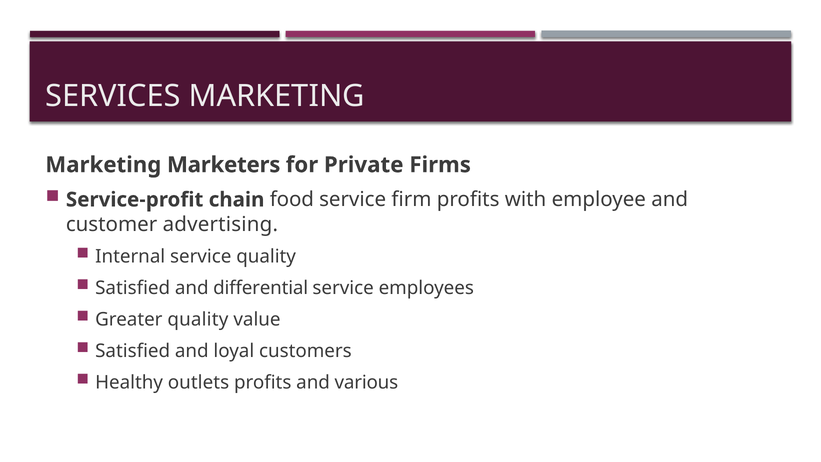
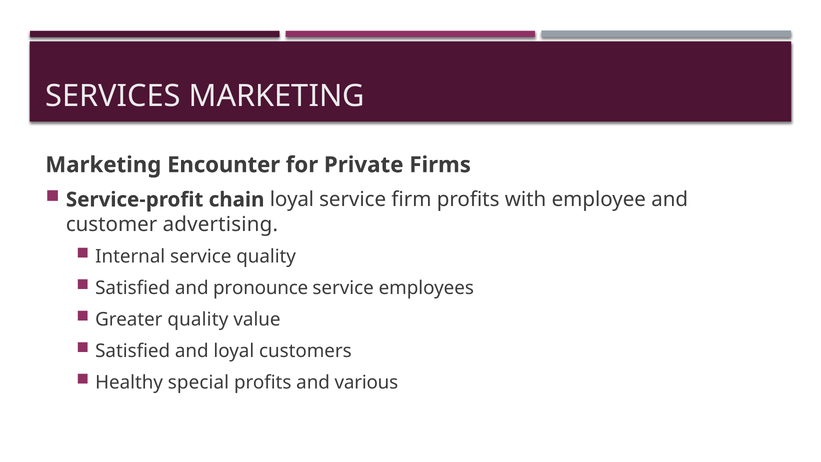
Marketers: Marketers -> Encounter
chain food: food -> loyal
differential: differential -> pronounce
outlets: outlets -> special
